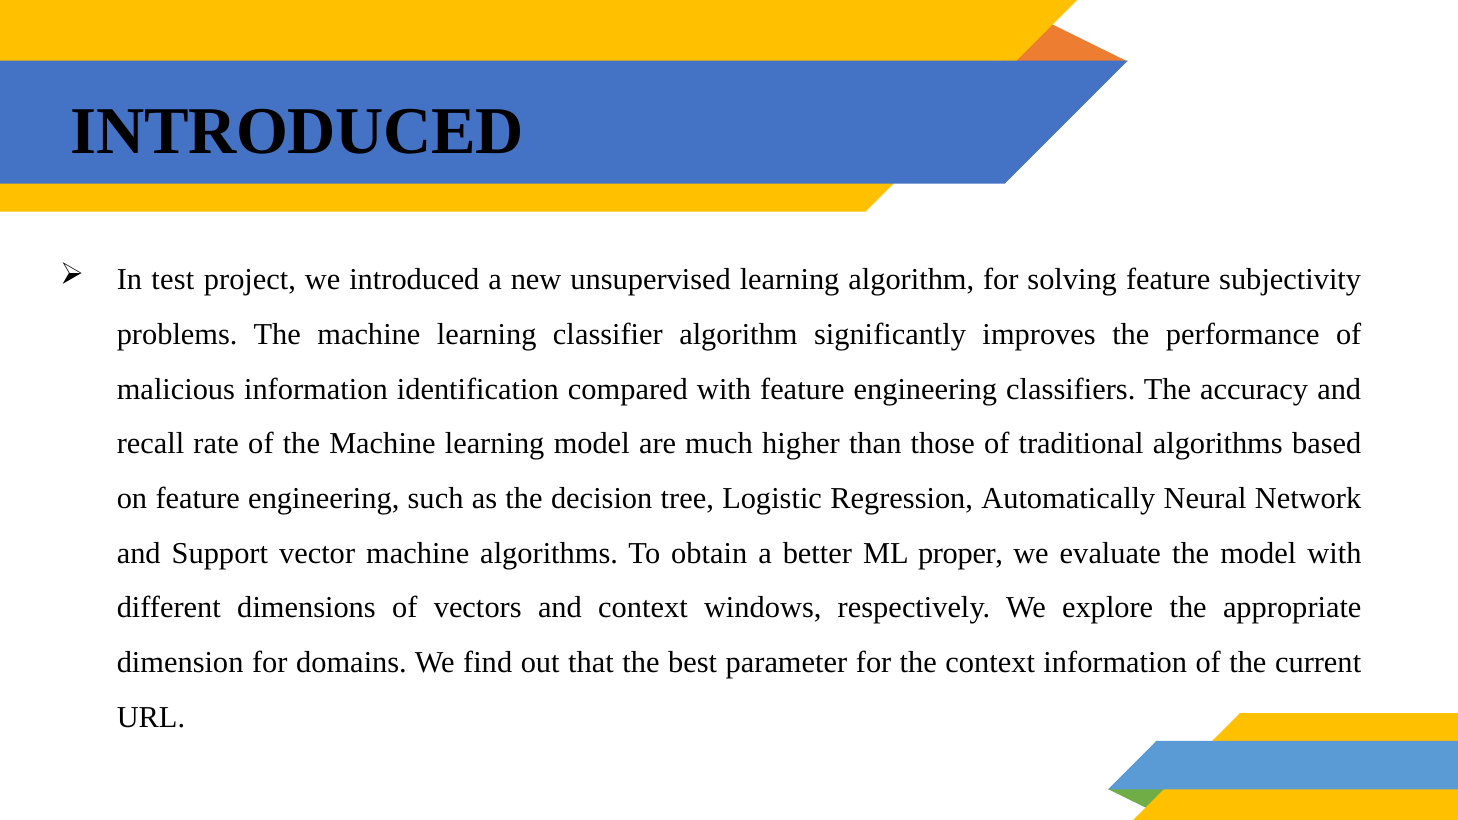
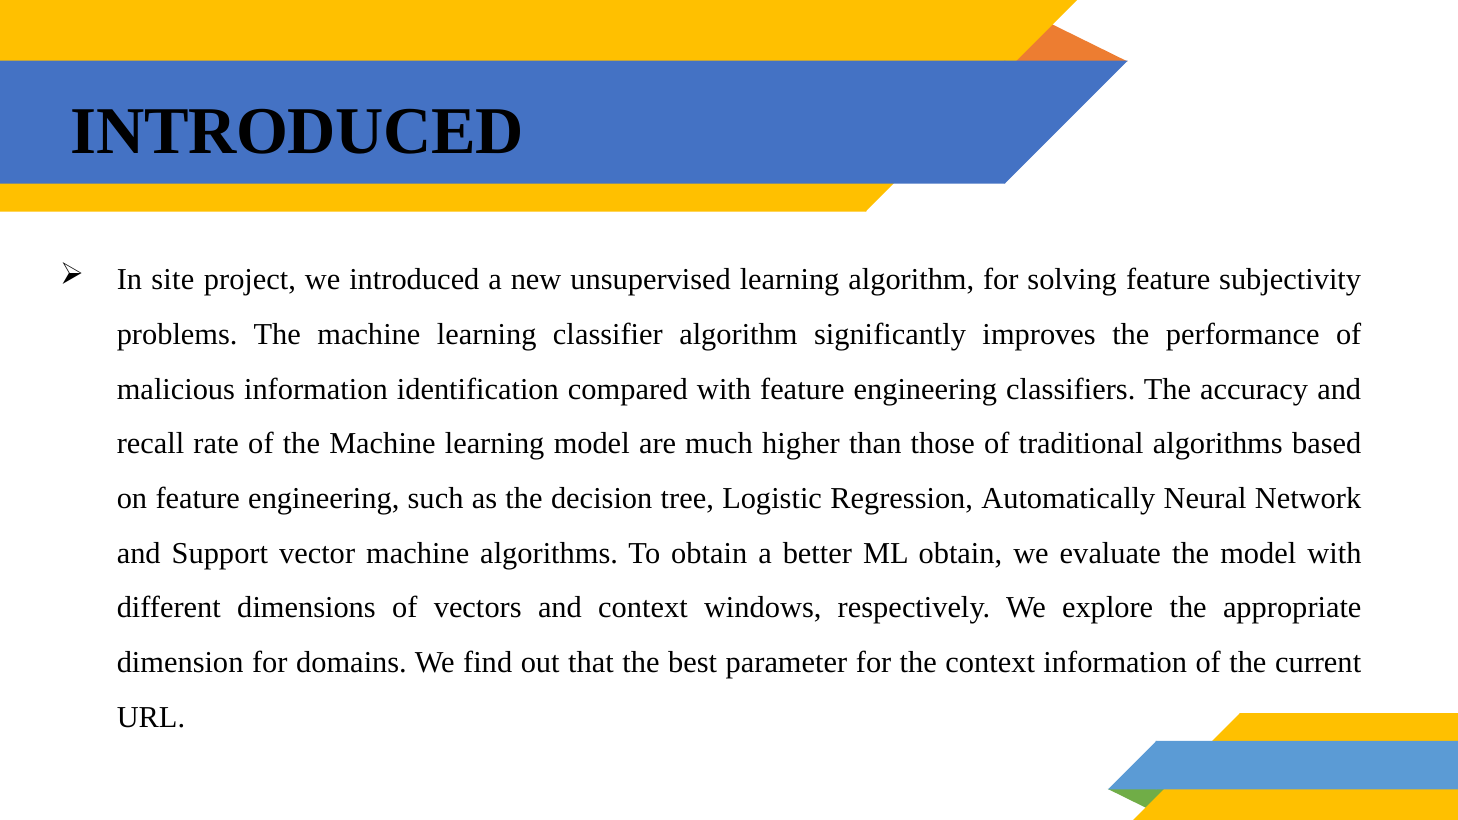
test: test -> site
ML proper: proper -> obtain
